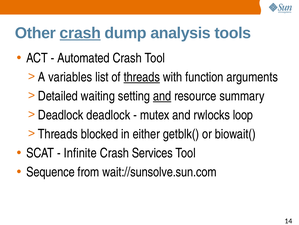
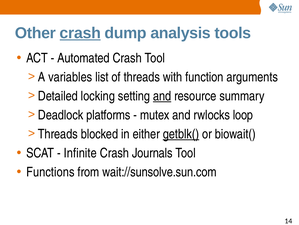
threads at (142, 77) underline: present -> none
waiting: waiting -> locking
Deadlock deadlock: deadlock -> platforms
getblk( underline: none -> present
Services: Services -> Journals
Sequence: Sequence -> Functions
